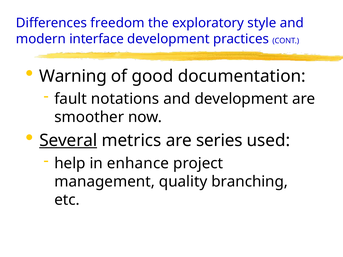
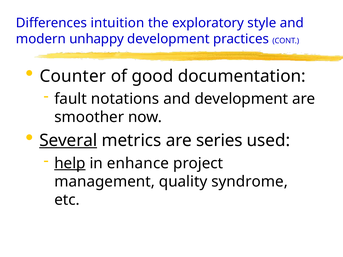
freedom: freedom -> intuition
interface: interface -> unhappy
Warning: Warning -> Counter
help underline: none -> present
branching: branching -> syndrome
